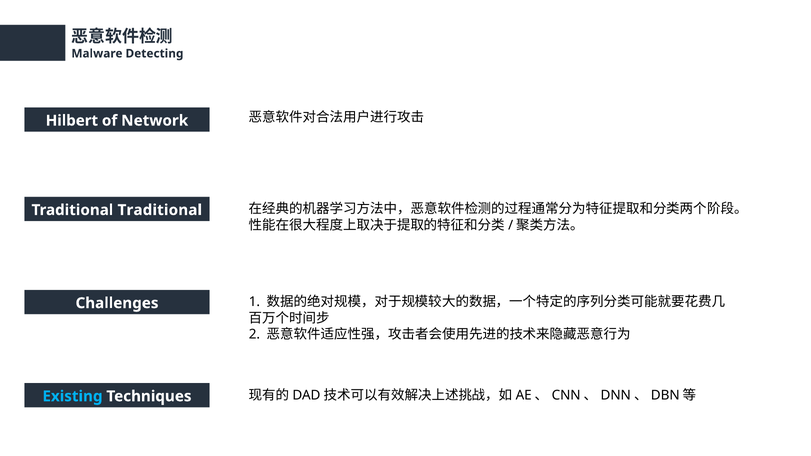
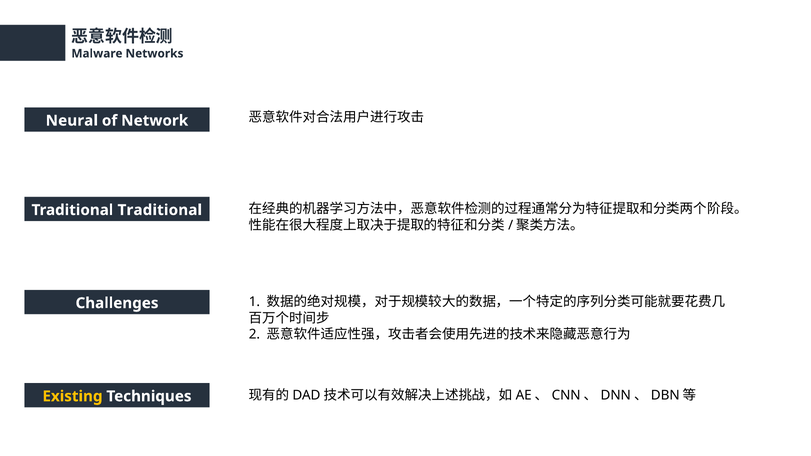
Detecting: Detecting -> Networks
Hilbert: Hilbert -> Neural
Existing colour: light blue -> yellow
